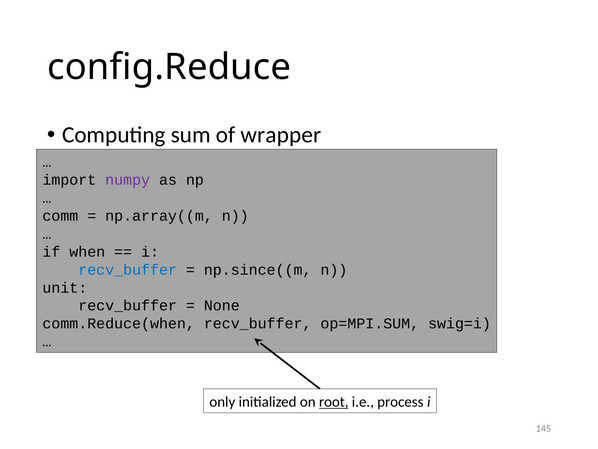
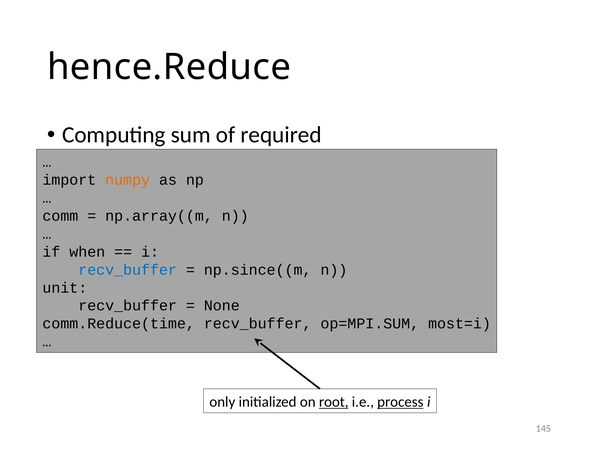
config.Reduce: config.Reduce -> hence.Reduce
wrapper: wrapper -> required
numpy colour: purple -> orange
comm.Reduce(when: comm.Reduce(when -> comm.Reduce(time
swig=i: swig=i -> most=i
process underline: none -> present
